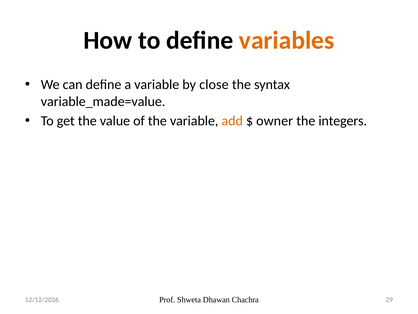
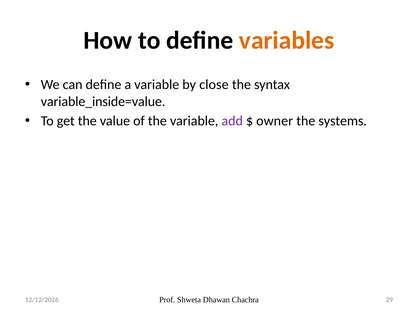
variable_made=value: variable_made=value -> variable_inside=value
add colour: orange -> purple
integers: integers -> systems
